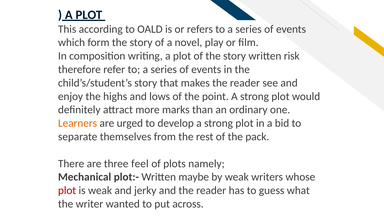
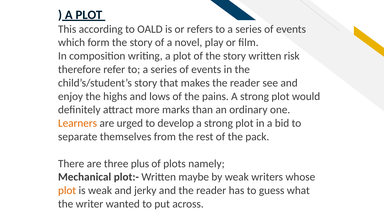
point: point -> pains
feel: feel -> plus
plot at (67, 190) colour: red -> orange
